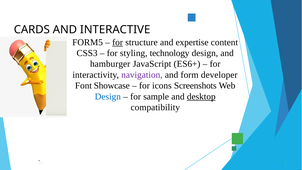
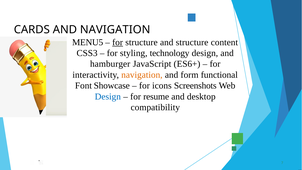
AND INTERACTIVE: INTERACTIVE -> NAVIGATION
FORM5: FORM5 -> MENU5
and expertise: expertise -> structure
navigation at (142, 75) colour: purple -> orange
developer: developer -> functional
sample: sample -> resume
desktop underline: present -> none
